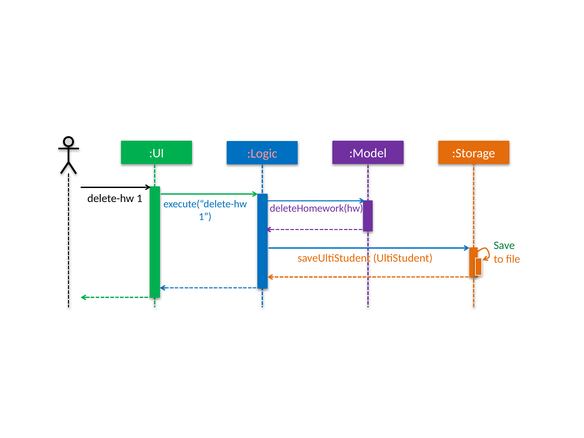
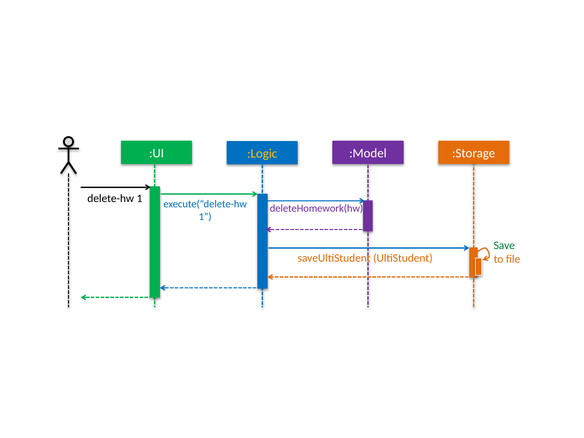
:Logic colour: pink -> yellow
